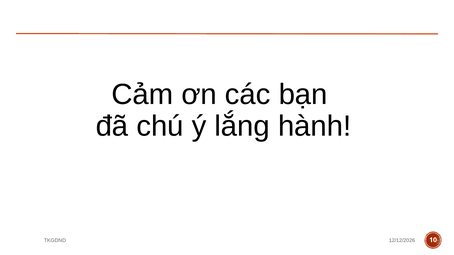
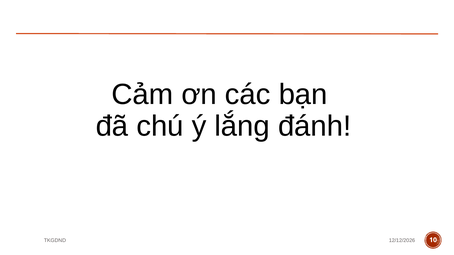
hành: hành -> đánh
